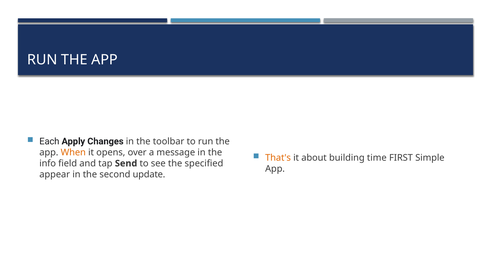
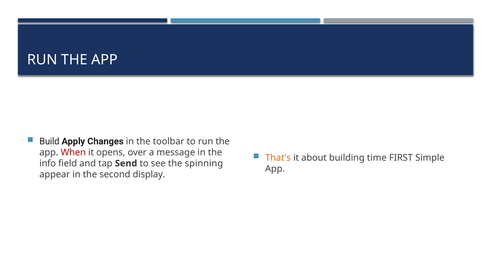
Each: Each -> Build
When colour: orange -> red
specified: specified -> spinning
update: update -> display
